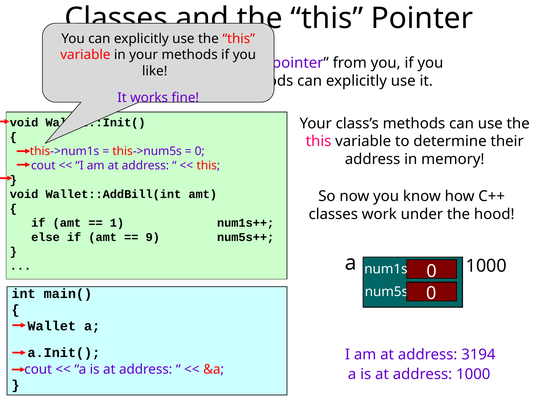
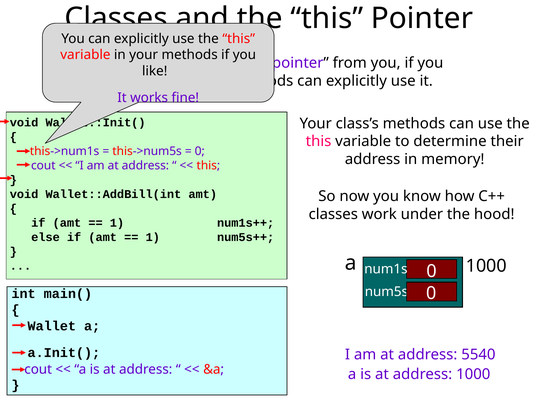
9 at (153, 237): 9 -> 1
3194: 3194 -> 5540
